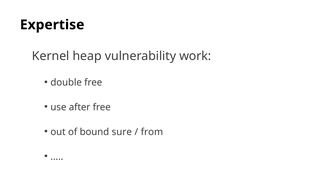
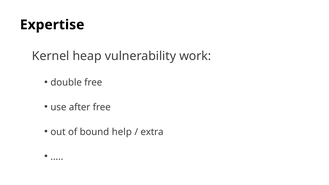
sure: sure -> help
from: from -> extra
